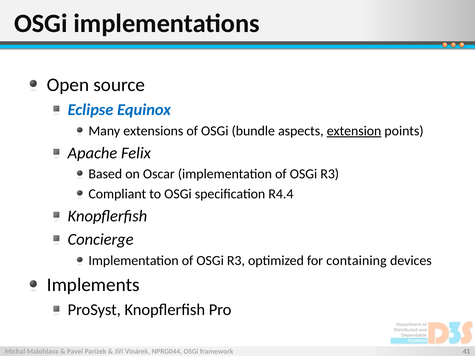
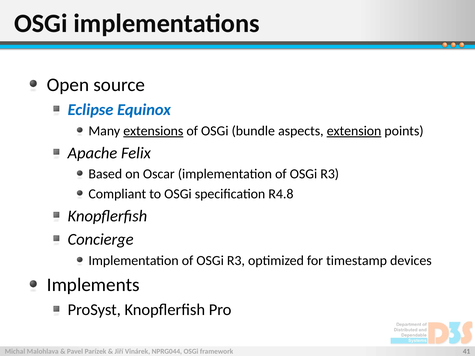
extensions underline: none -> present
R4.4: R4.4 -> R4.8
containing: containing -> timestamp
